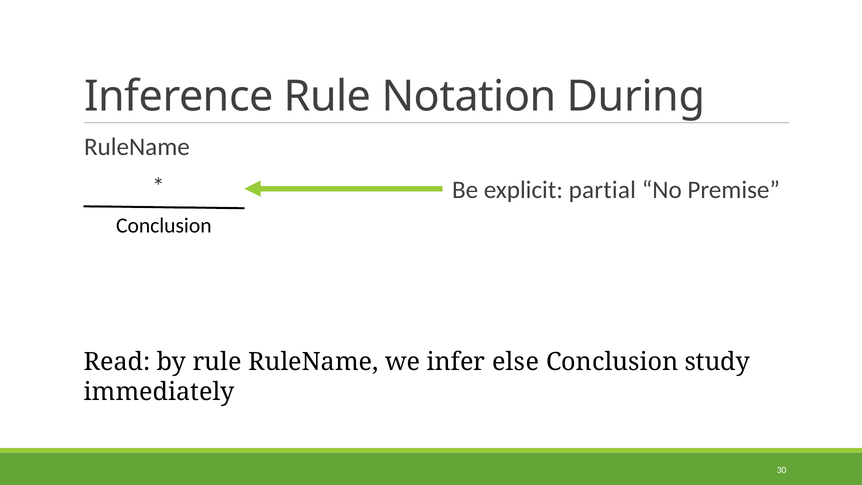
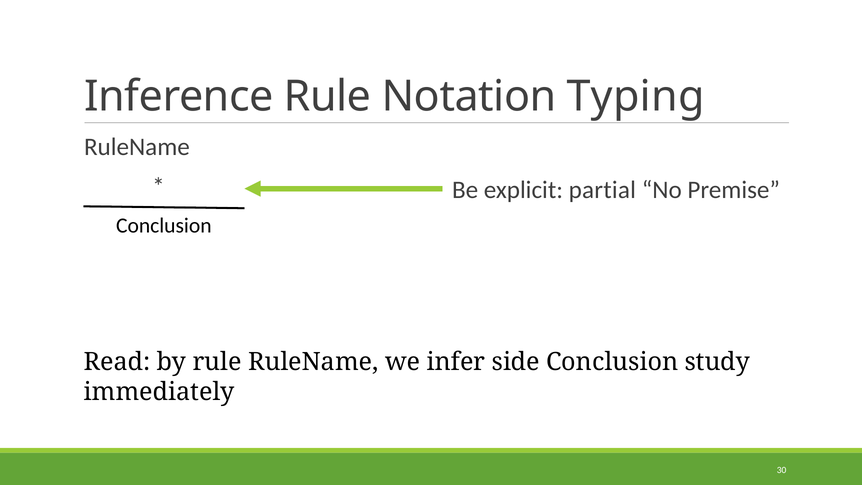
During: During -> Typing
else: else -> side
